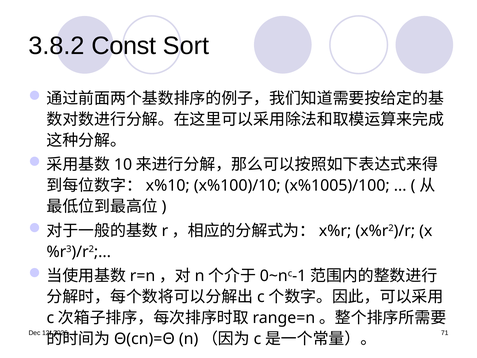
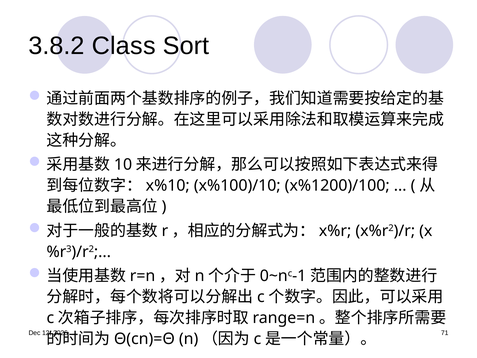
Const: Const -> Class
x%1005)/100: x%1005)/100 -> x%1200)/100
